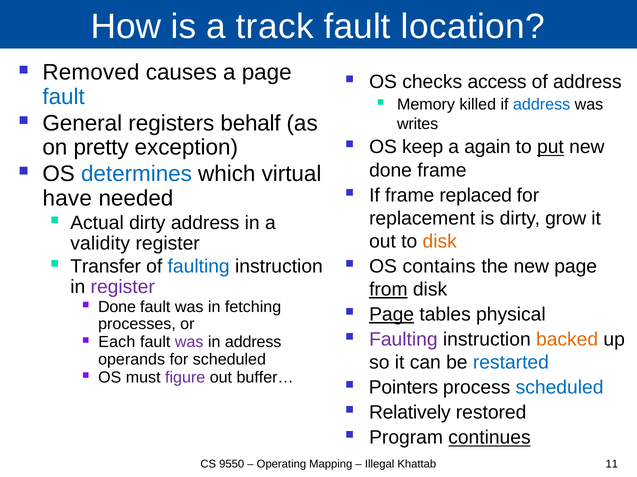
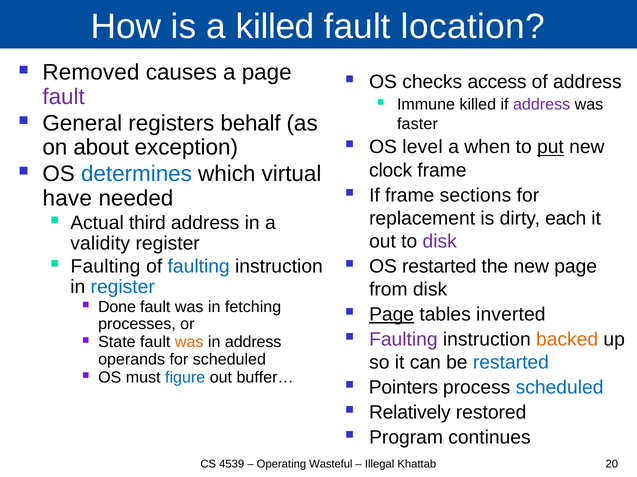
a track: track -> killed
fault at (64, 97) colour: blue -> purple
Memory: Memory -> Immune
address at (542, 105) colour: blue -> purple
writes: writes -> faster
pretty: pretty -> about
keep: keep -> level
again: again -> when
done at (391, 170): done -> clock
replaced: replaced -> sections
grow: grow -> each
Actual dirty: dirty -> third
disk at (440, 242) colour: orange -> purple
OS contains: contains -> restarted
Transfer at (106, 267): Transfer -> Faulting
register at (123, 287) colour: purple -> blue
from underline: present -> none
physical: physical -> inverted
Each: Each -> State
was at (189, 343) colour: purple -> orange
figure colour: purple -> blue
continues underline: present -> none
9550: 9550 -> 4539
Mapping: Mapping -> Wasteful
11: 11 -> 20
